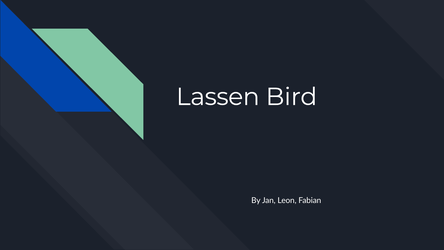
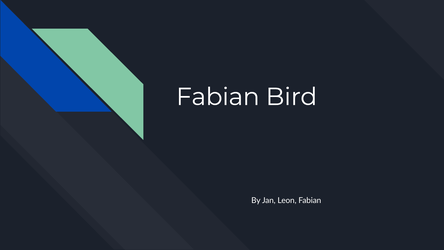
Lassen at (218, 97): Lassen -> Fabian
